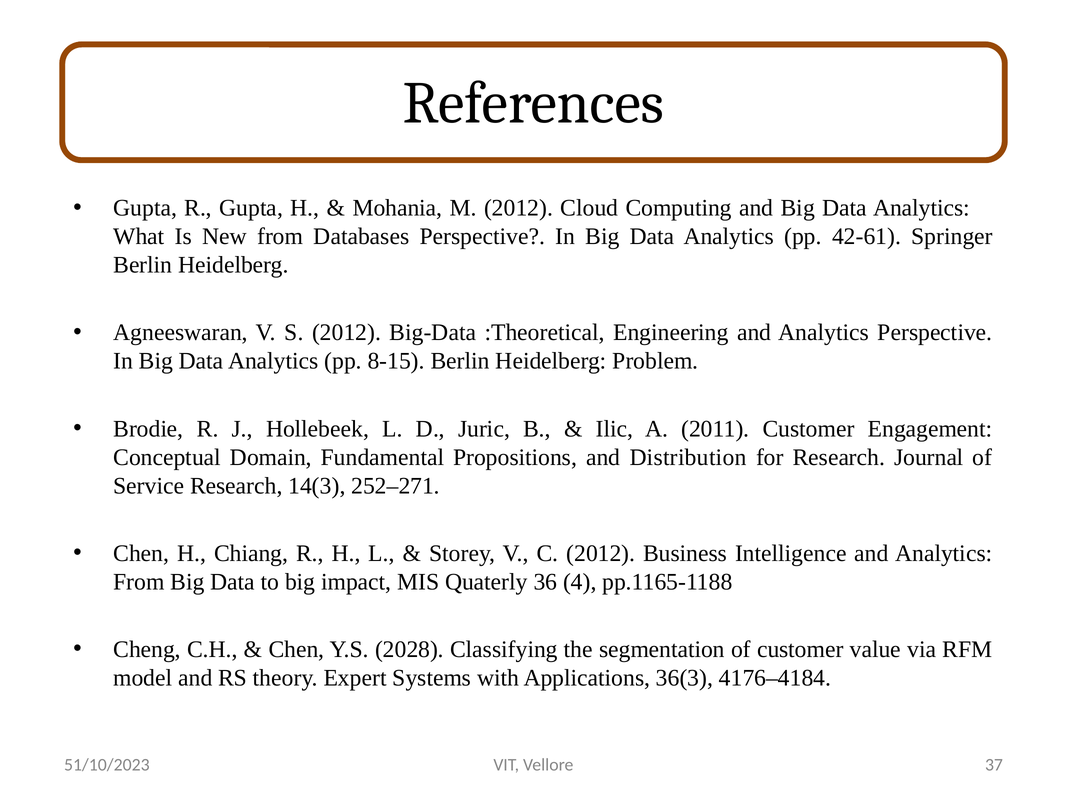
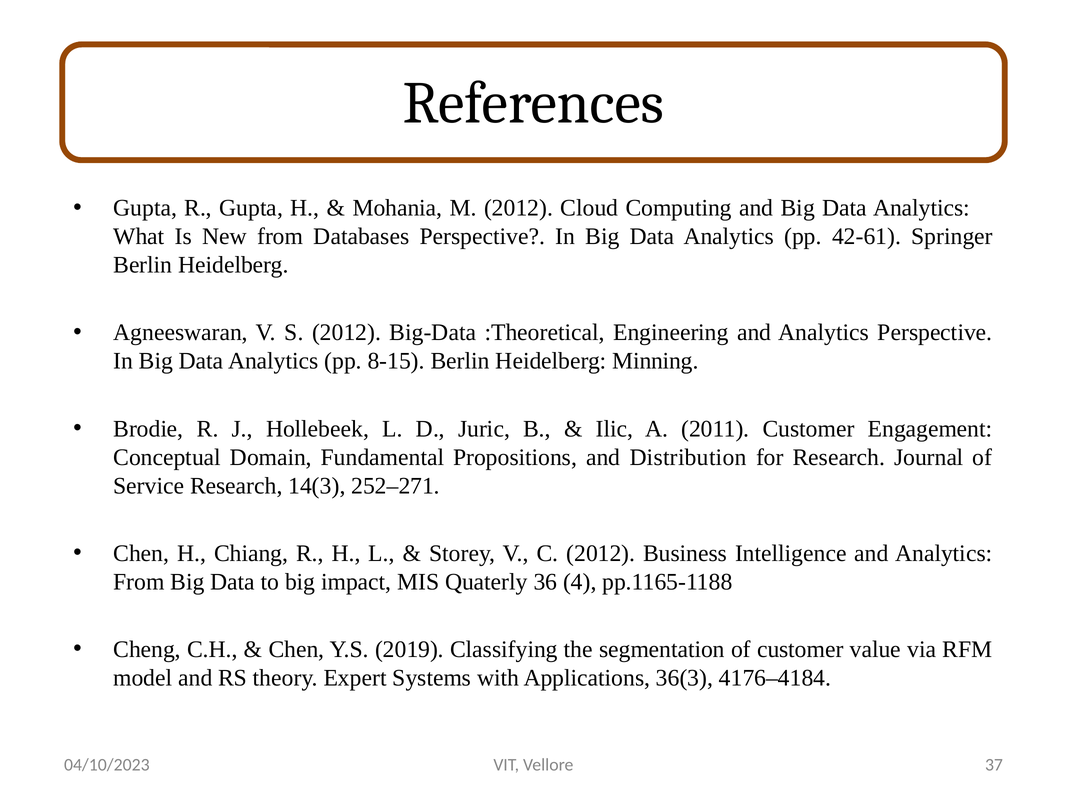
Problem: Problem -> Minning
2028: 2028 -> 2019
51/10/2023: 51/10/2023 -> 04/10/2023
